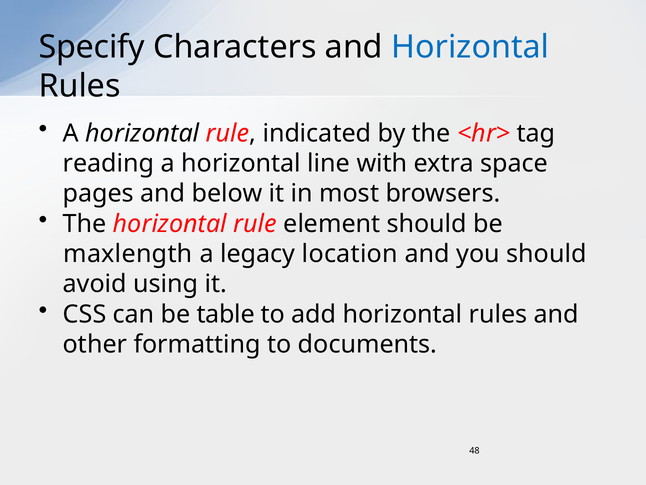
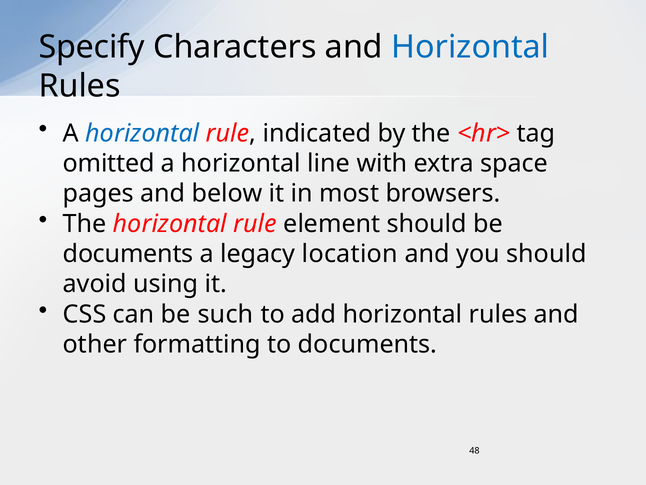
horizontal at (142, 133) colour: black -> blue
reading: reading -> omitted
maxlength at (128, 254): maxlength -> documents
table: table -> such
